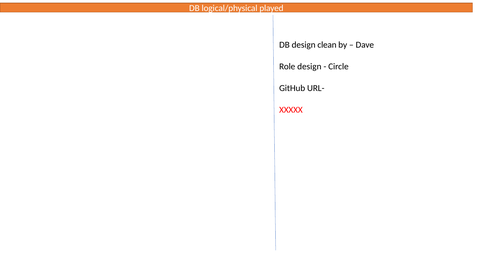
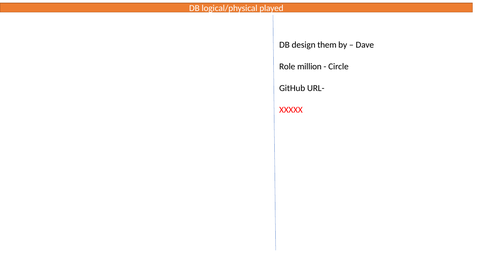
clean: clean -> them
Role design: design -> million
